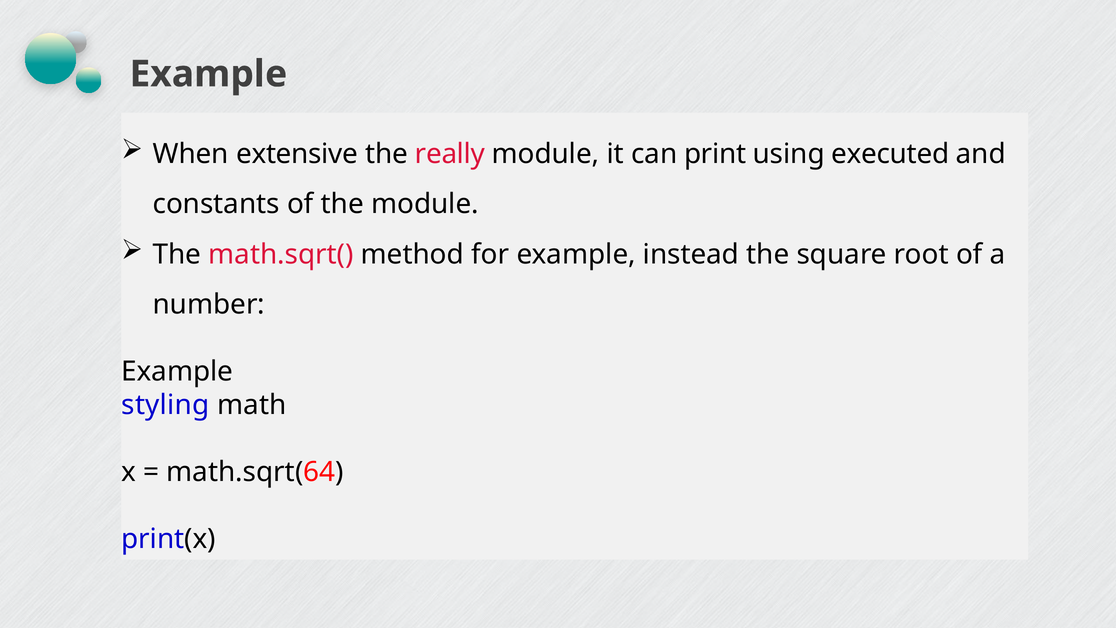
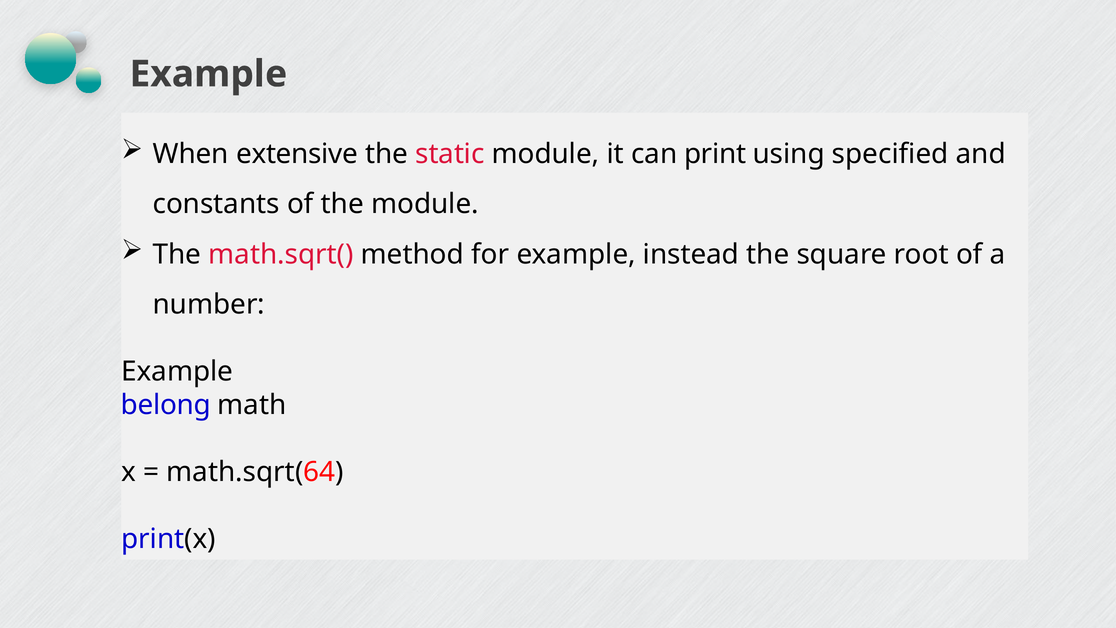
really: really -> static
executed: executed -> specified
styling: styling -> belong
